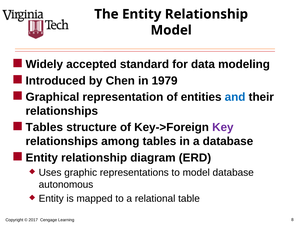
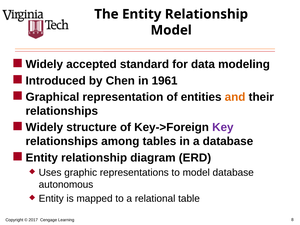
1979: 1979 -> 1961
and colour: blue -> orange
Tables at (44, 127): Tables -> Widely
